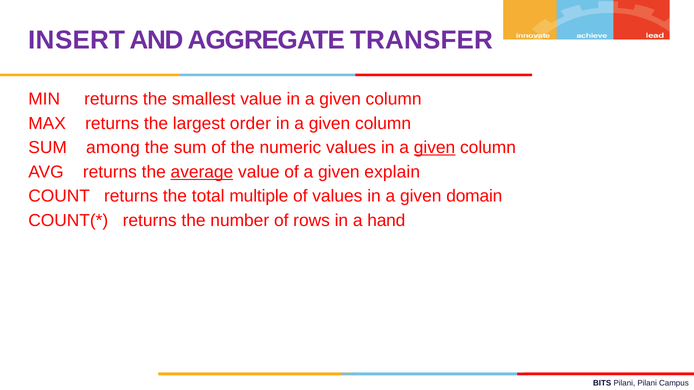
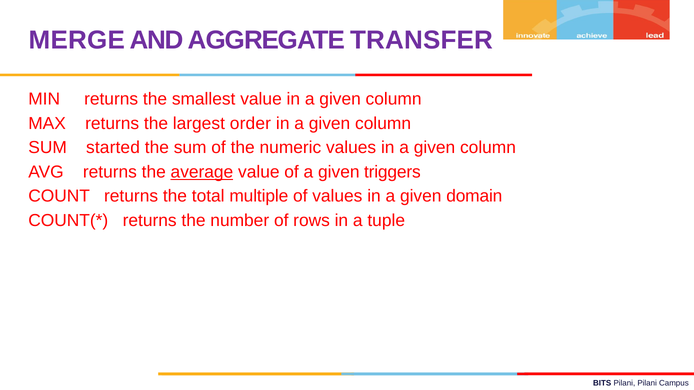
INSERT: INSERT -> MERGE
among: among -> started
given at (435, 148) underline: present -> none
explain: explain -> triggers
hand: hand -> tuple
